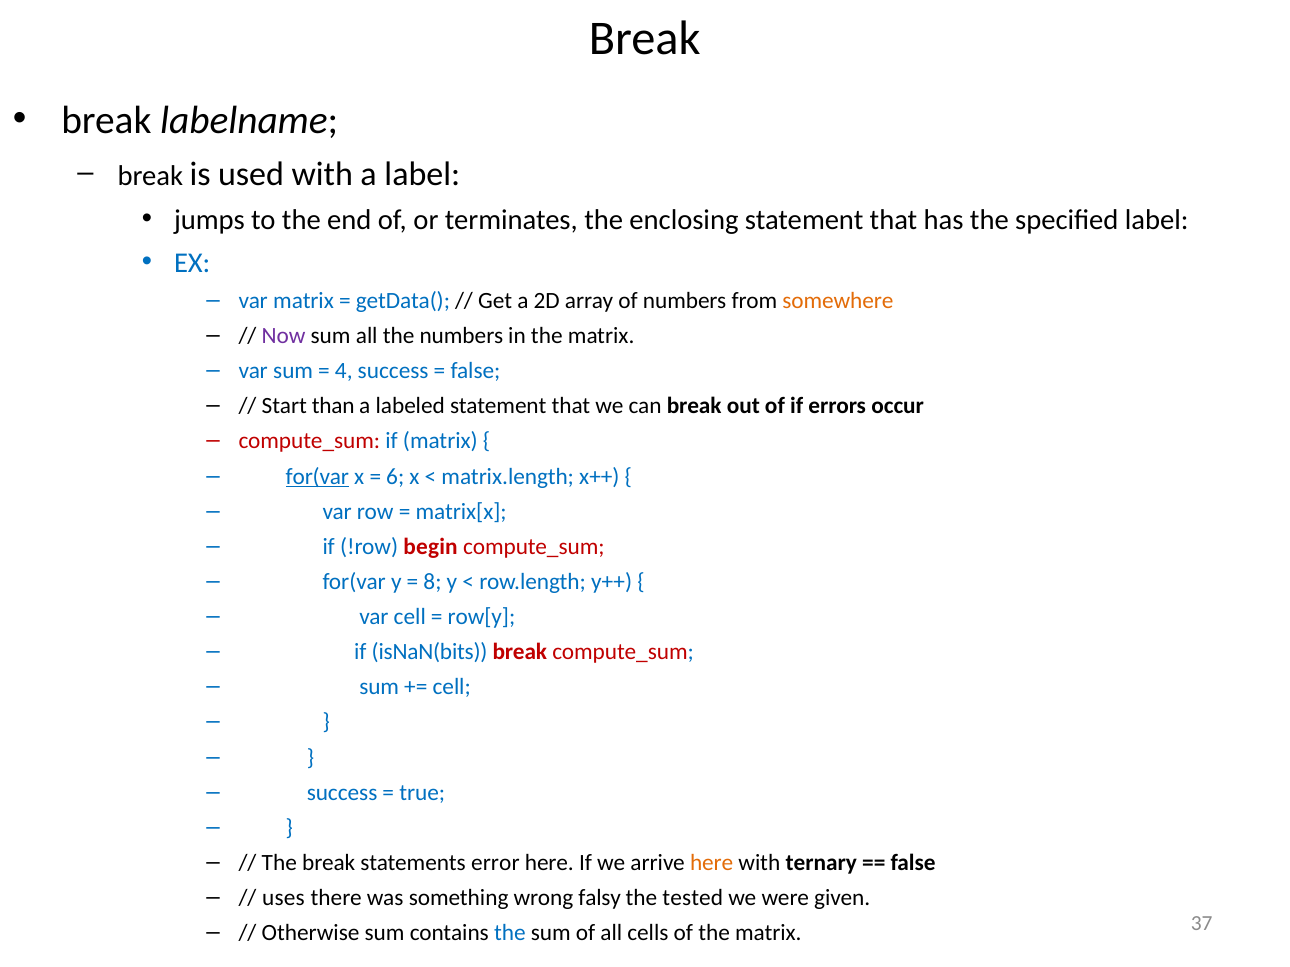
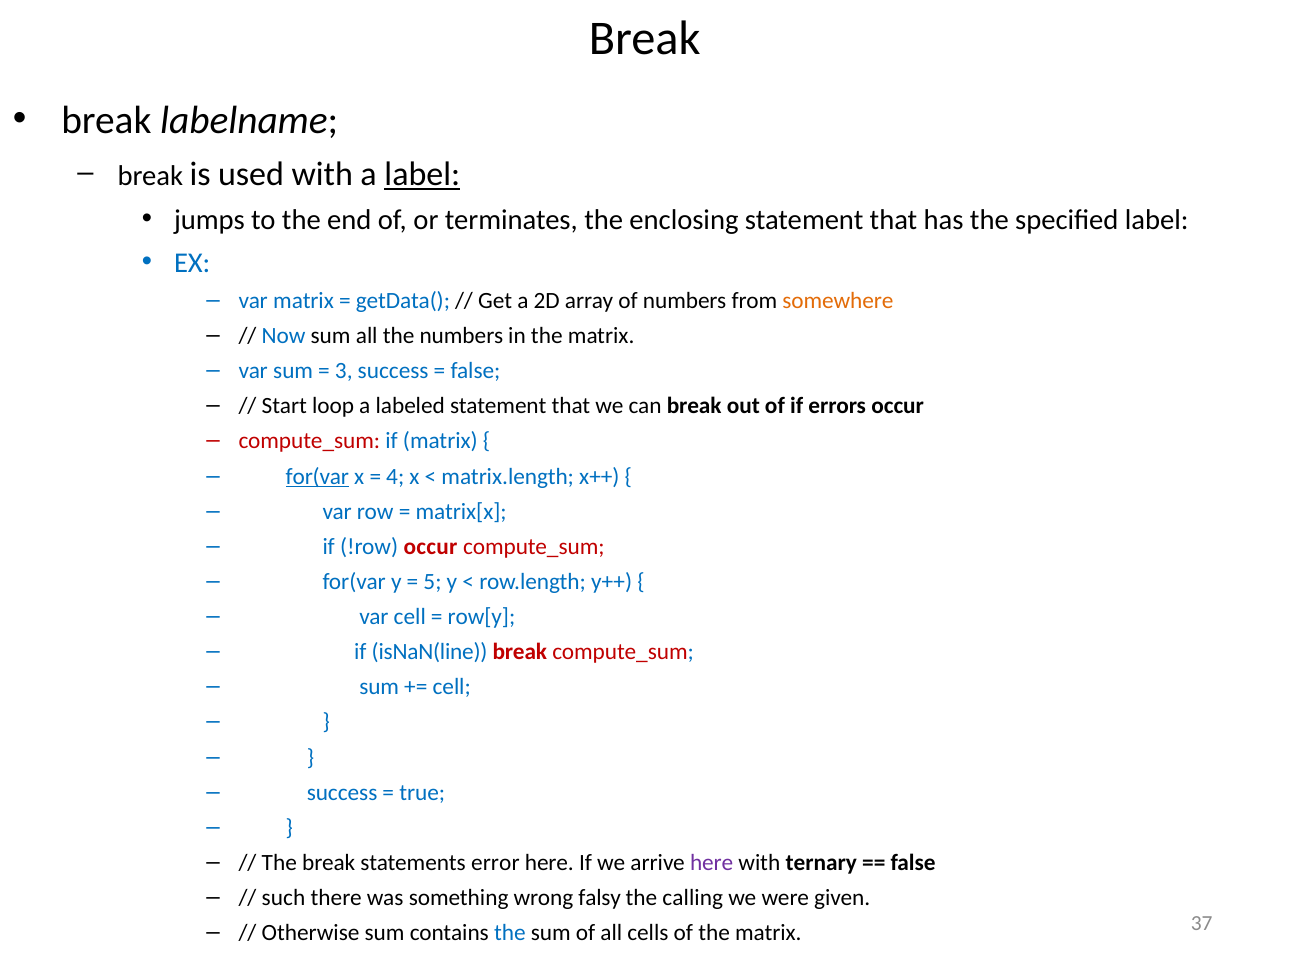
label at (422, 174) underline: none -> present
Now colour: purple -> blue
4: 4 -> 3
than: than -> loop
6: 6 -> 4
!row begin: begin -> occur
8: 8 -> 5
isNaN(bits: isNaN(bits -> isNaN(line
here at (712, 863) colour: orange -> purple
uses: uses -> such
tested: tested -> calling
